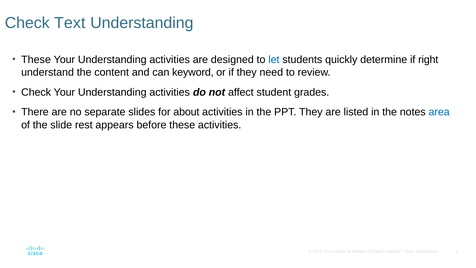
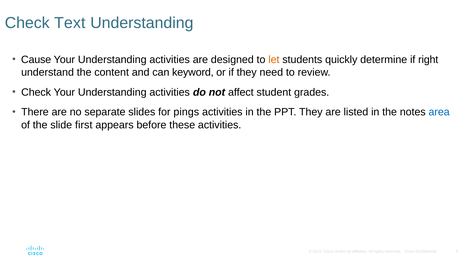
These at (36, 60): These -> Cause
let colour: blue -> orange
about: about -> pings
rest: rest -> first
